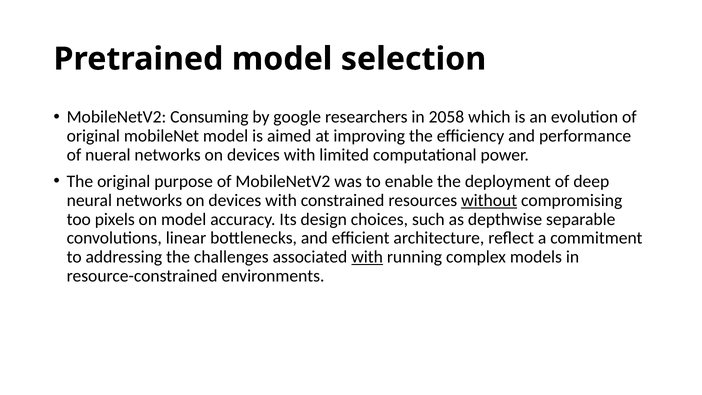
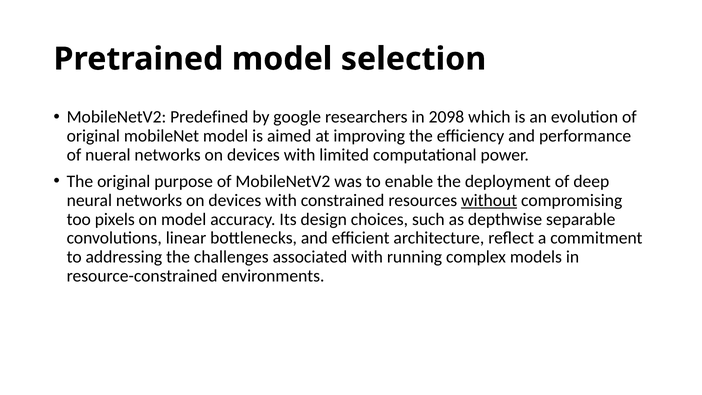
Consuming: Consuming -> Predefined
2058: 2058 -> 2098
with at (367, 257) underline: present -> none
